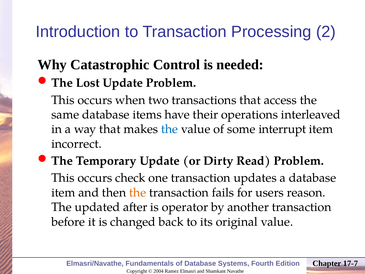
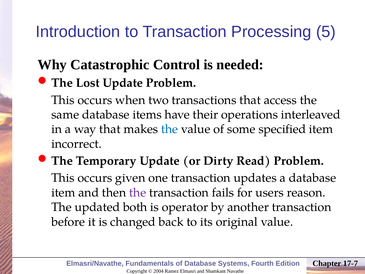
2: 2 -> 5
interrupt: interrupt -> specified
check: check -> given
the at (138, 192) colour: orange -> purple
after: after -> both
